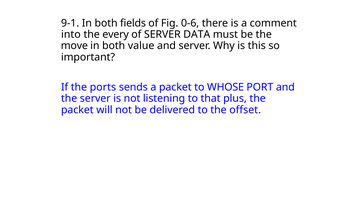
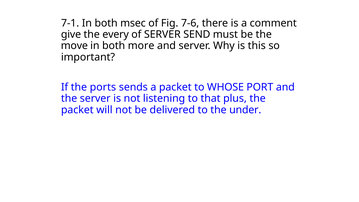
9-1: 9-1 -> 7-1
fields: fields -> msec
0-6: 0-6 -> 7-6
into: into -> give
DATA: DATA -> SEND
value: value -> more
offset: offset -> under
